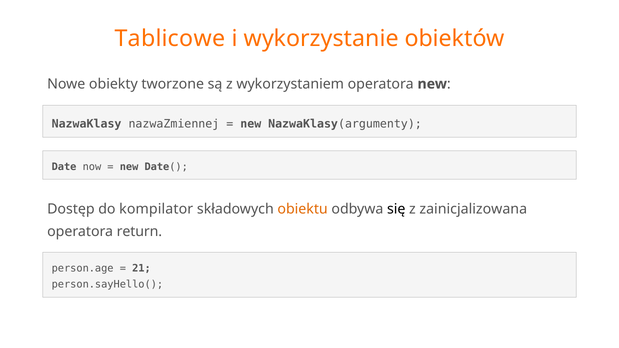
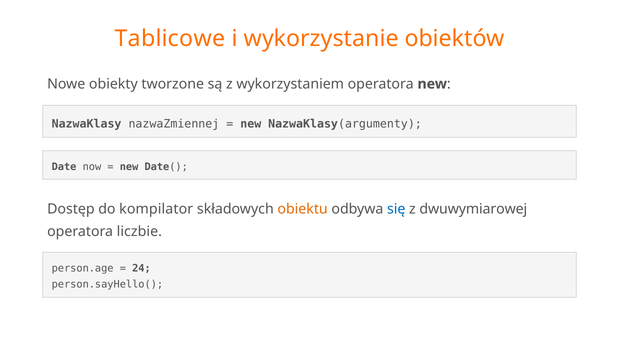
się colour: black -> blue
zainicjalizowana: zainicjalizowana -> dwuwymiarowej
return: return -> liczbie
21: 21 -> 24
